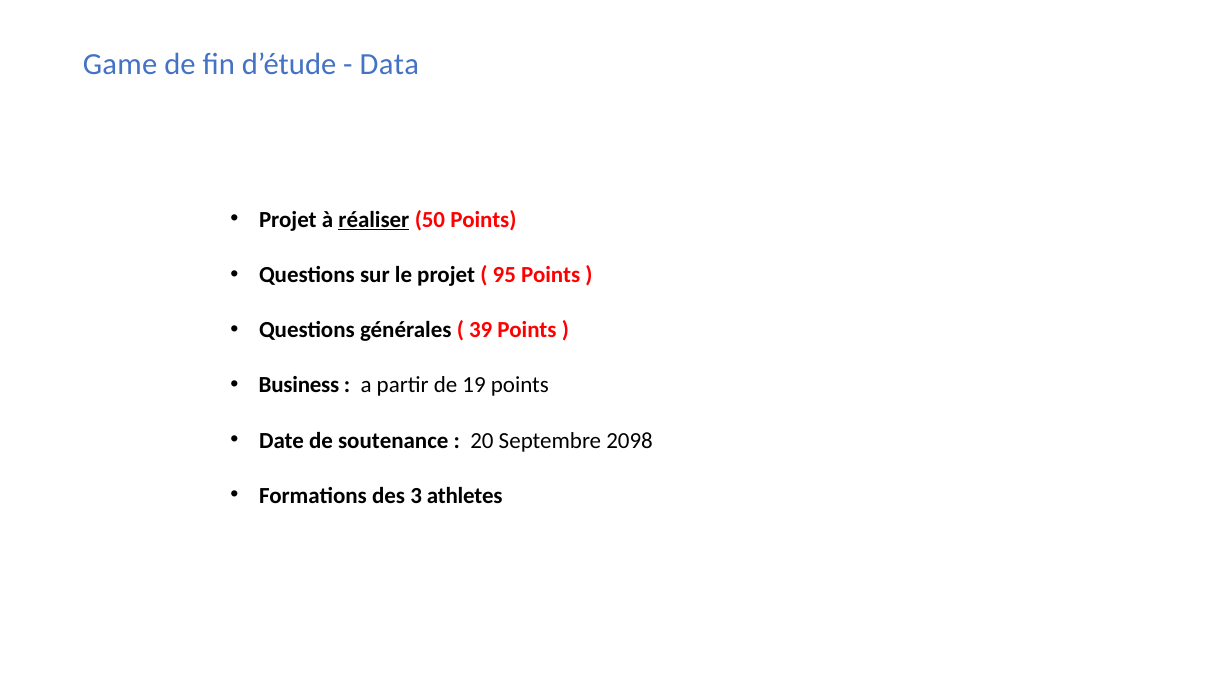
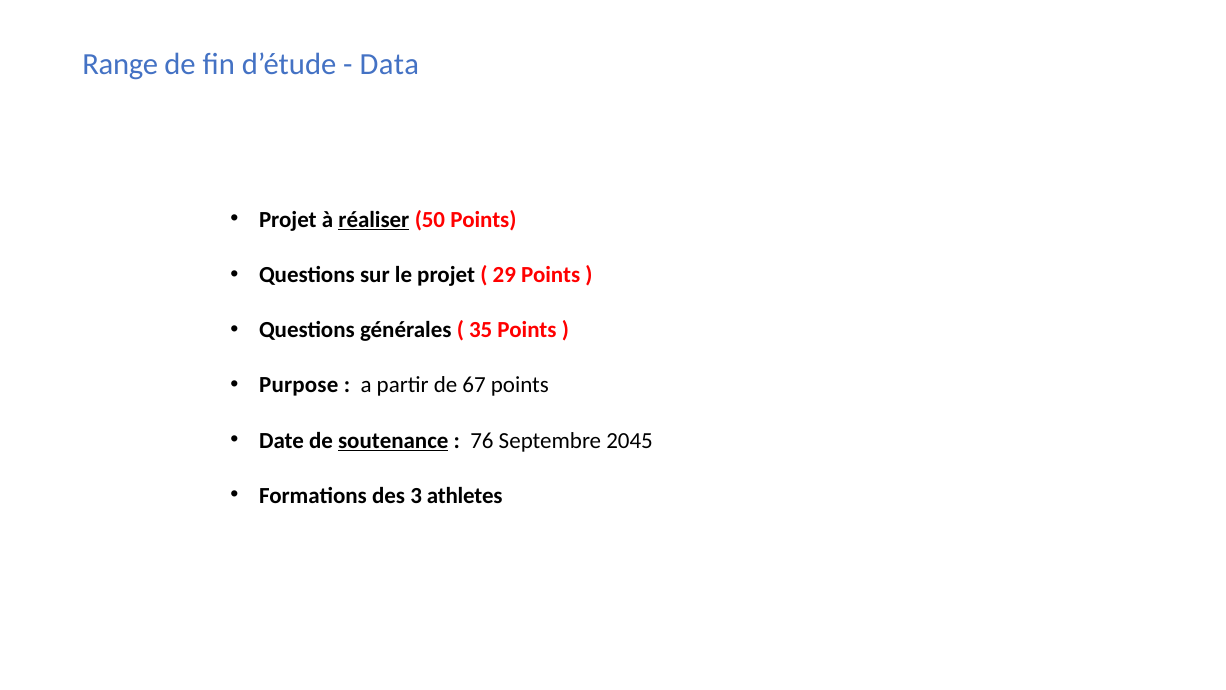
Game: Game -> Range
95: 95 -> 29
39: 39 -> 35
Business: Business -> Purpose
19: 19 -> 67
soutenance underline: none -> present
20: 20 -> 76
2098: 2098 -> 2045
